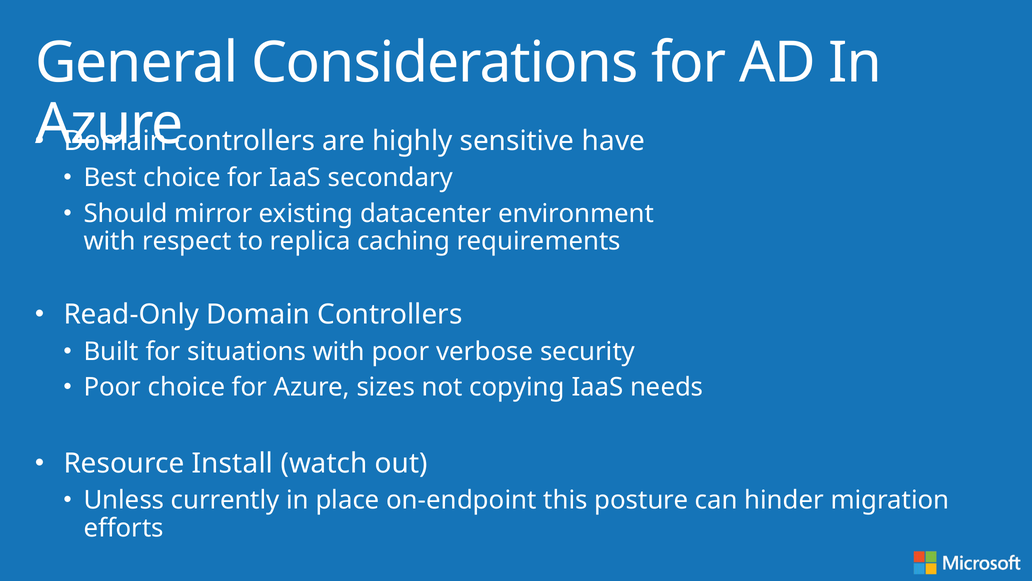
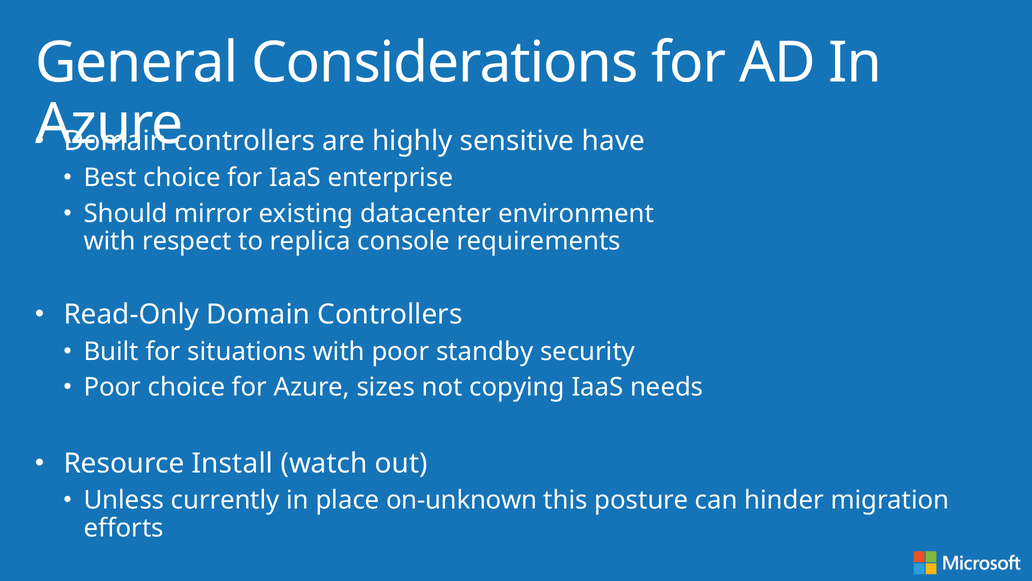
secondary: secondary -> enterprise
caching: caching -> console
verbose: verbose -> standby
on-endpoint: on-endpoint -> on-unknown
